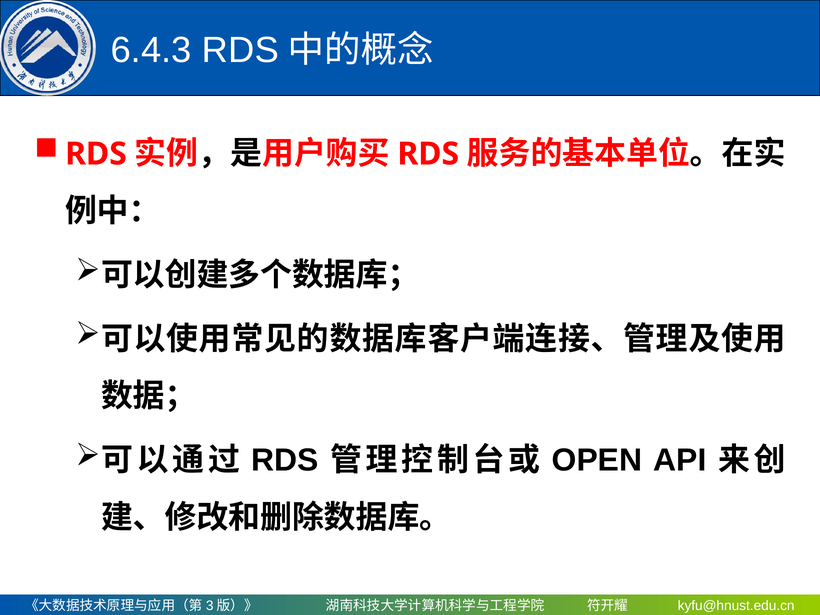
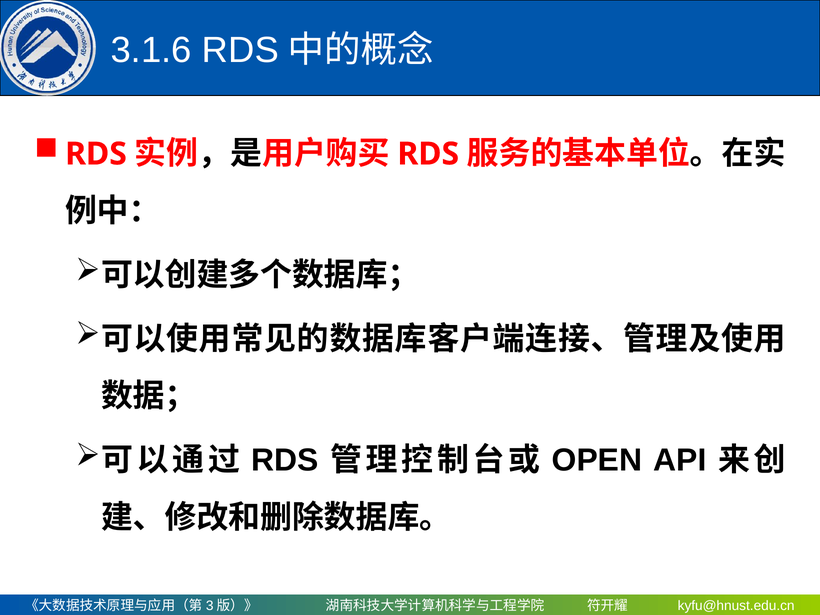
6.4.3: 6.4.3 -> 3.1.6
